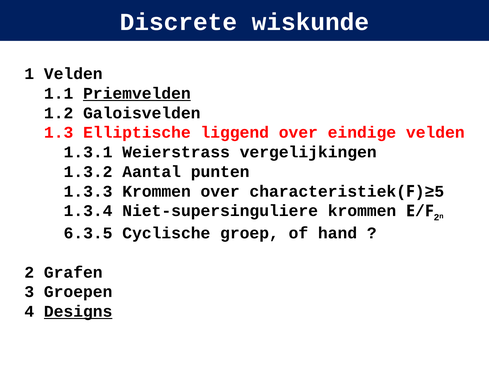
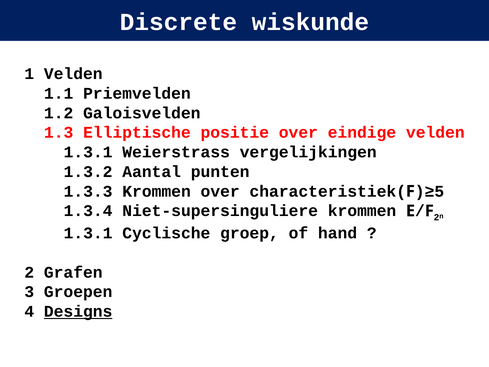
Priemvelden underline: present -> none
liggend: liggend -> positie
6.3.5 at (88, 233): 6.3.5 -> 1.3.1
